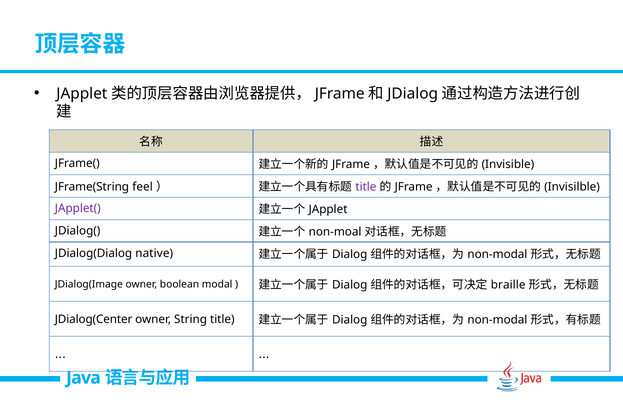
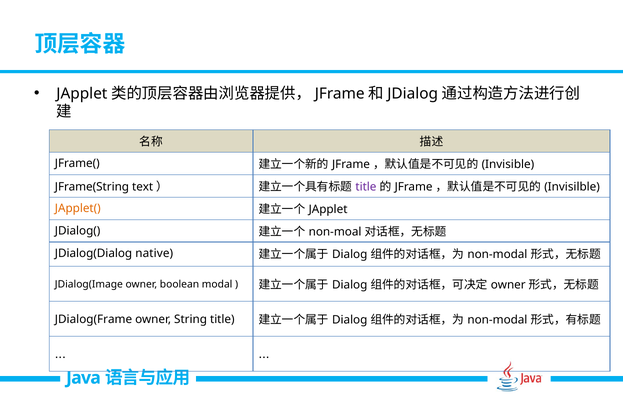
feel: feel -> text
JApplet( colour: purple -> orange
braille at (508, 285): braille -> owner
JDialog(Center: JDialog(Center -> JDialog(Frame
